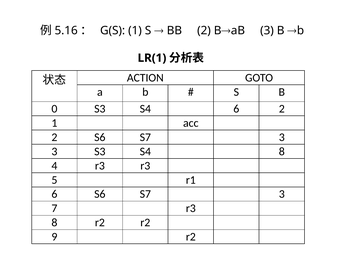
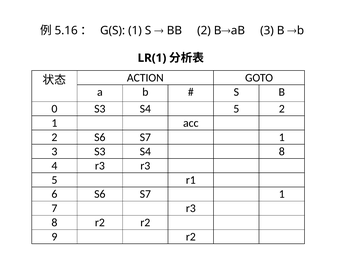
S4 6: 6 -> 5
2 S6 S7 3: 3 -> 1
6 S6 S7 3: 3 -> 1
